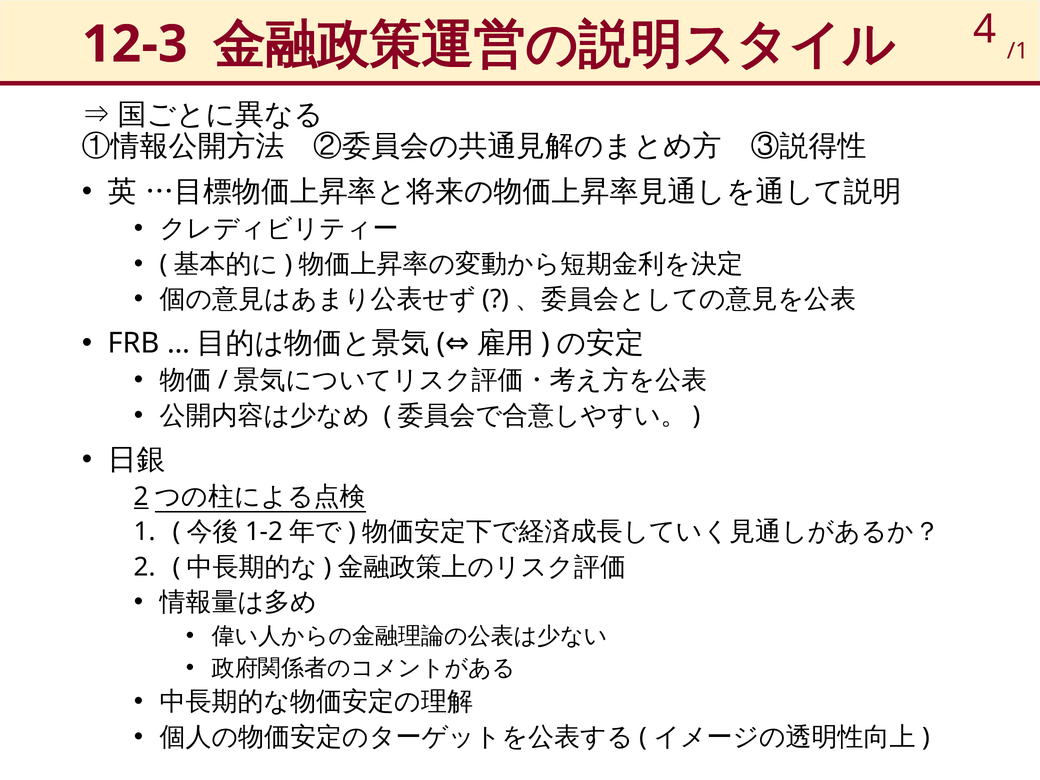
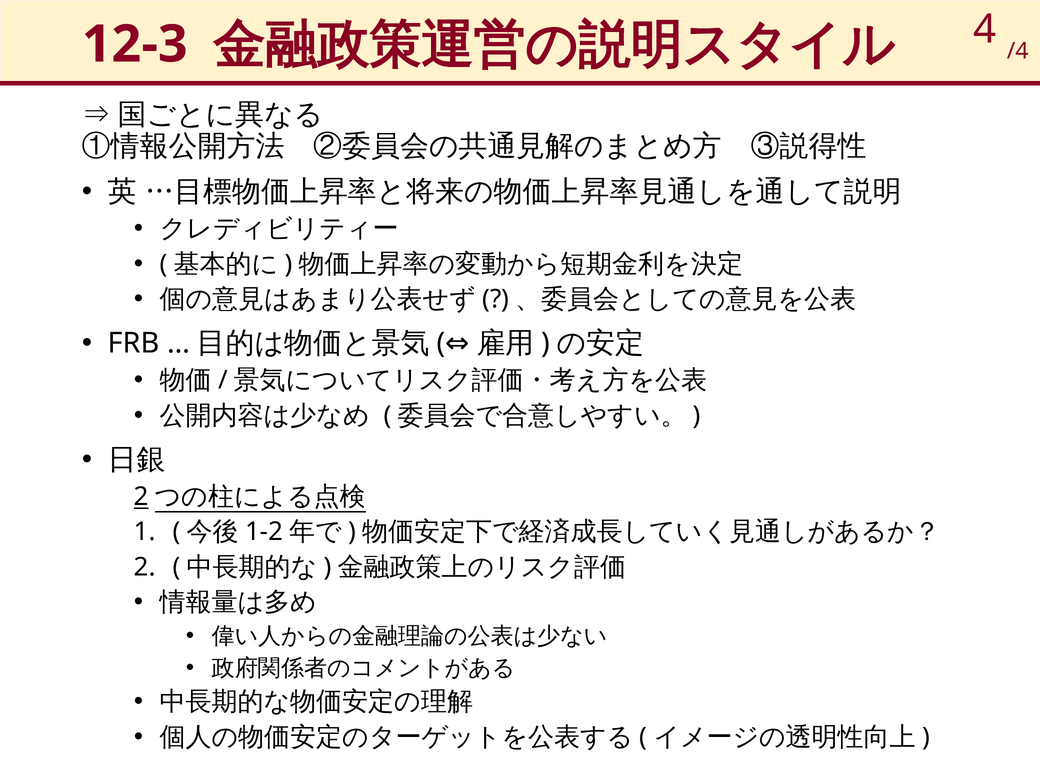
/1: /1 -> /4
